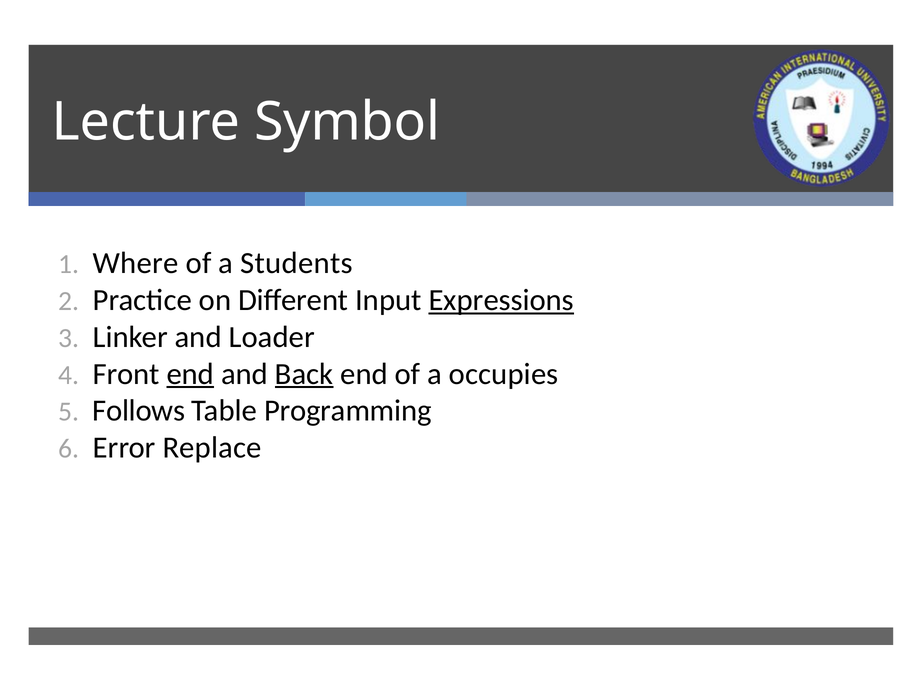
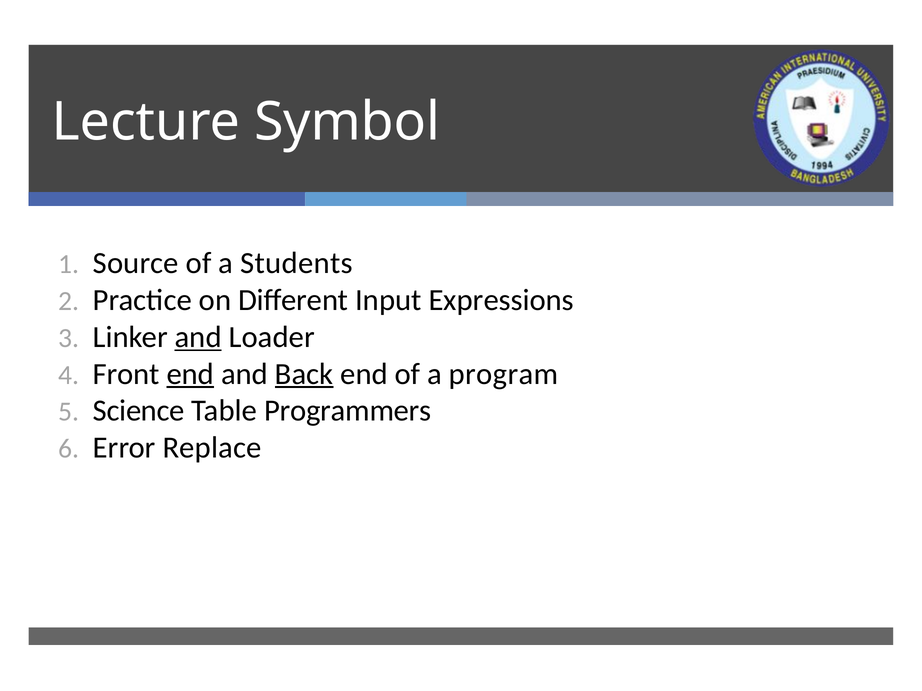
Where: Where -> Source
Expressions underline: present -> none
and at (198, 337) underline: none -> present
occupies: occupies -> program
Follows: Follows -> Science
Programming: Programming -> Programmers
